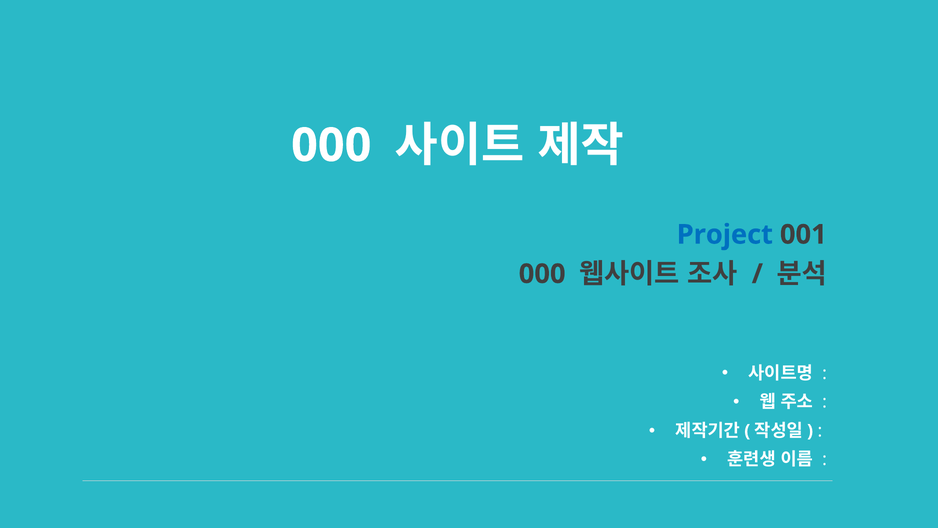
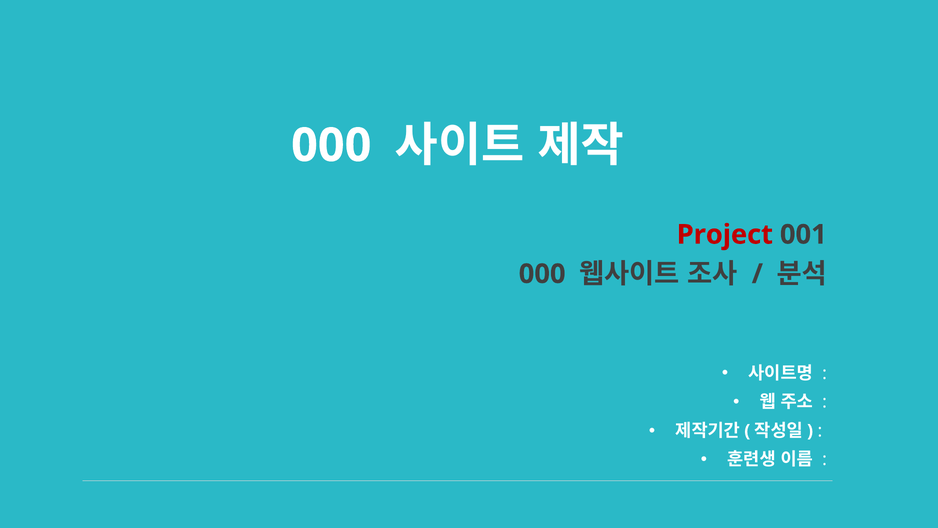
Project colour: blue -> red
